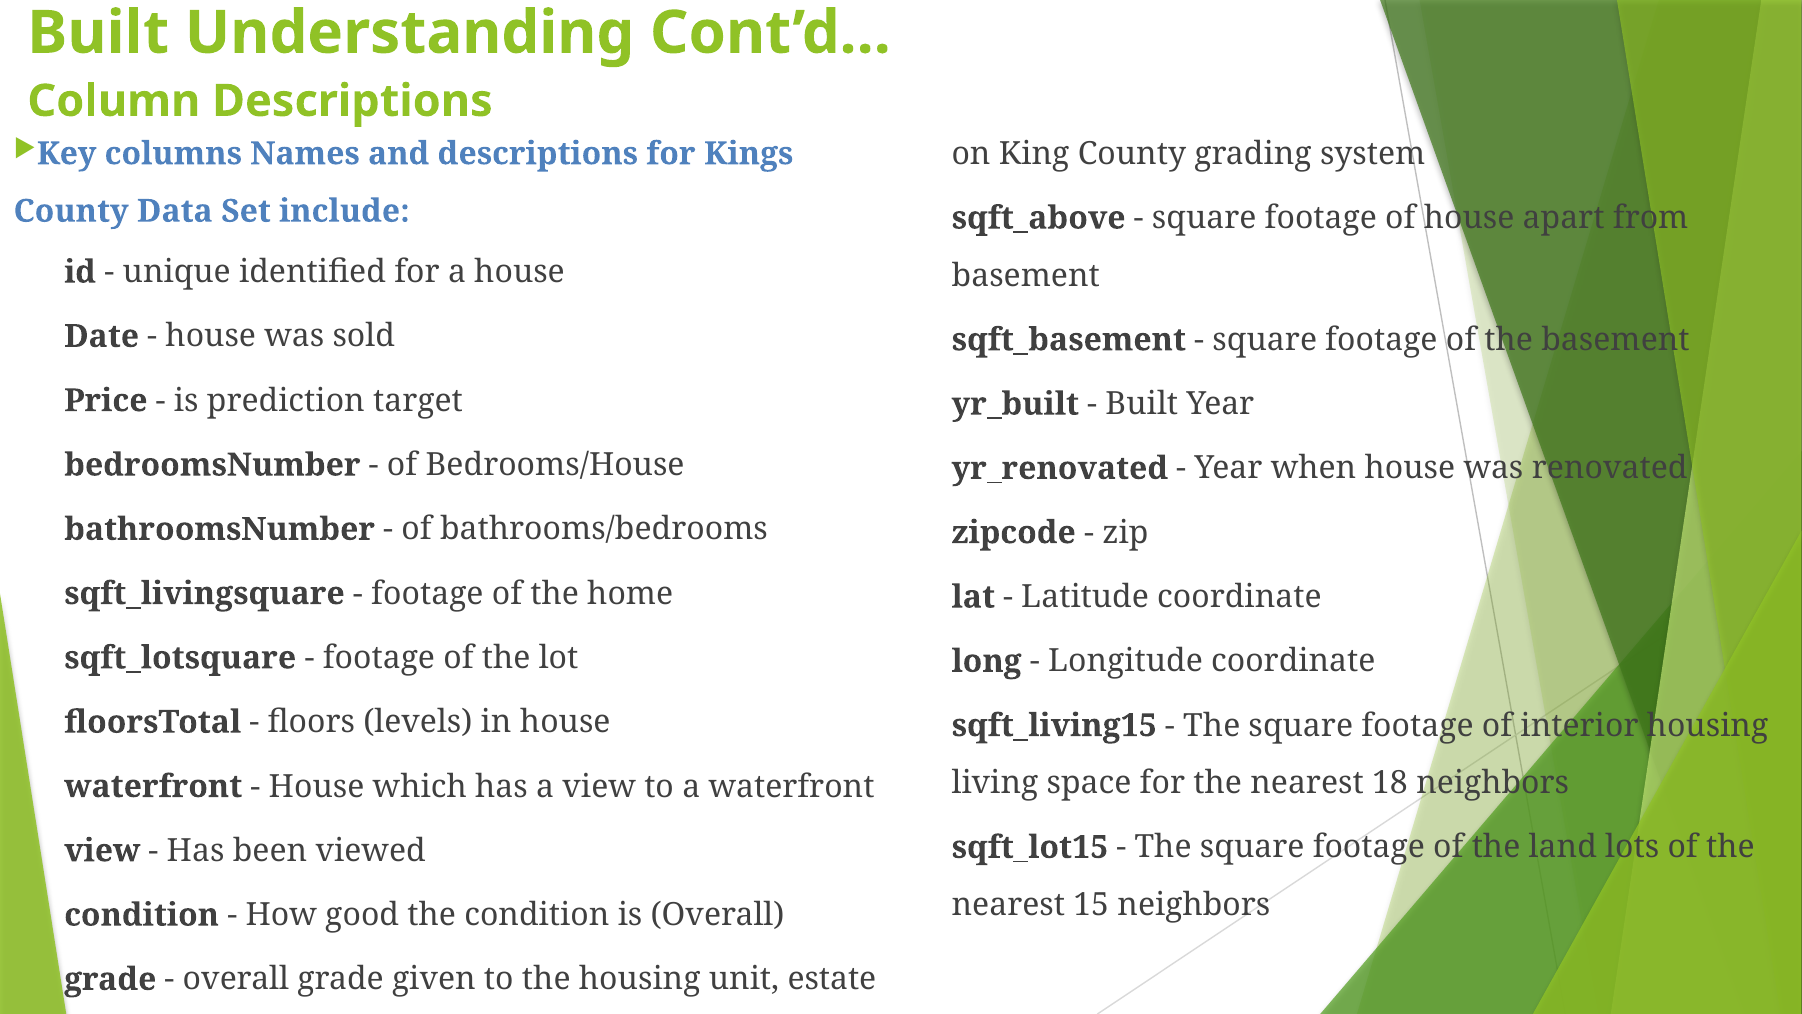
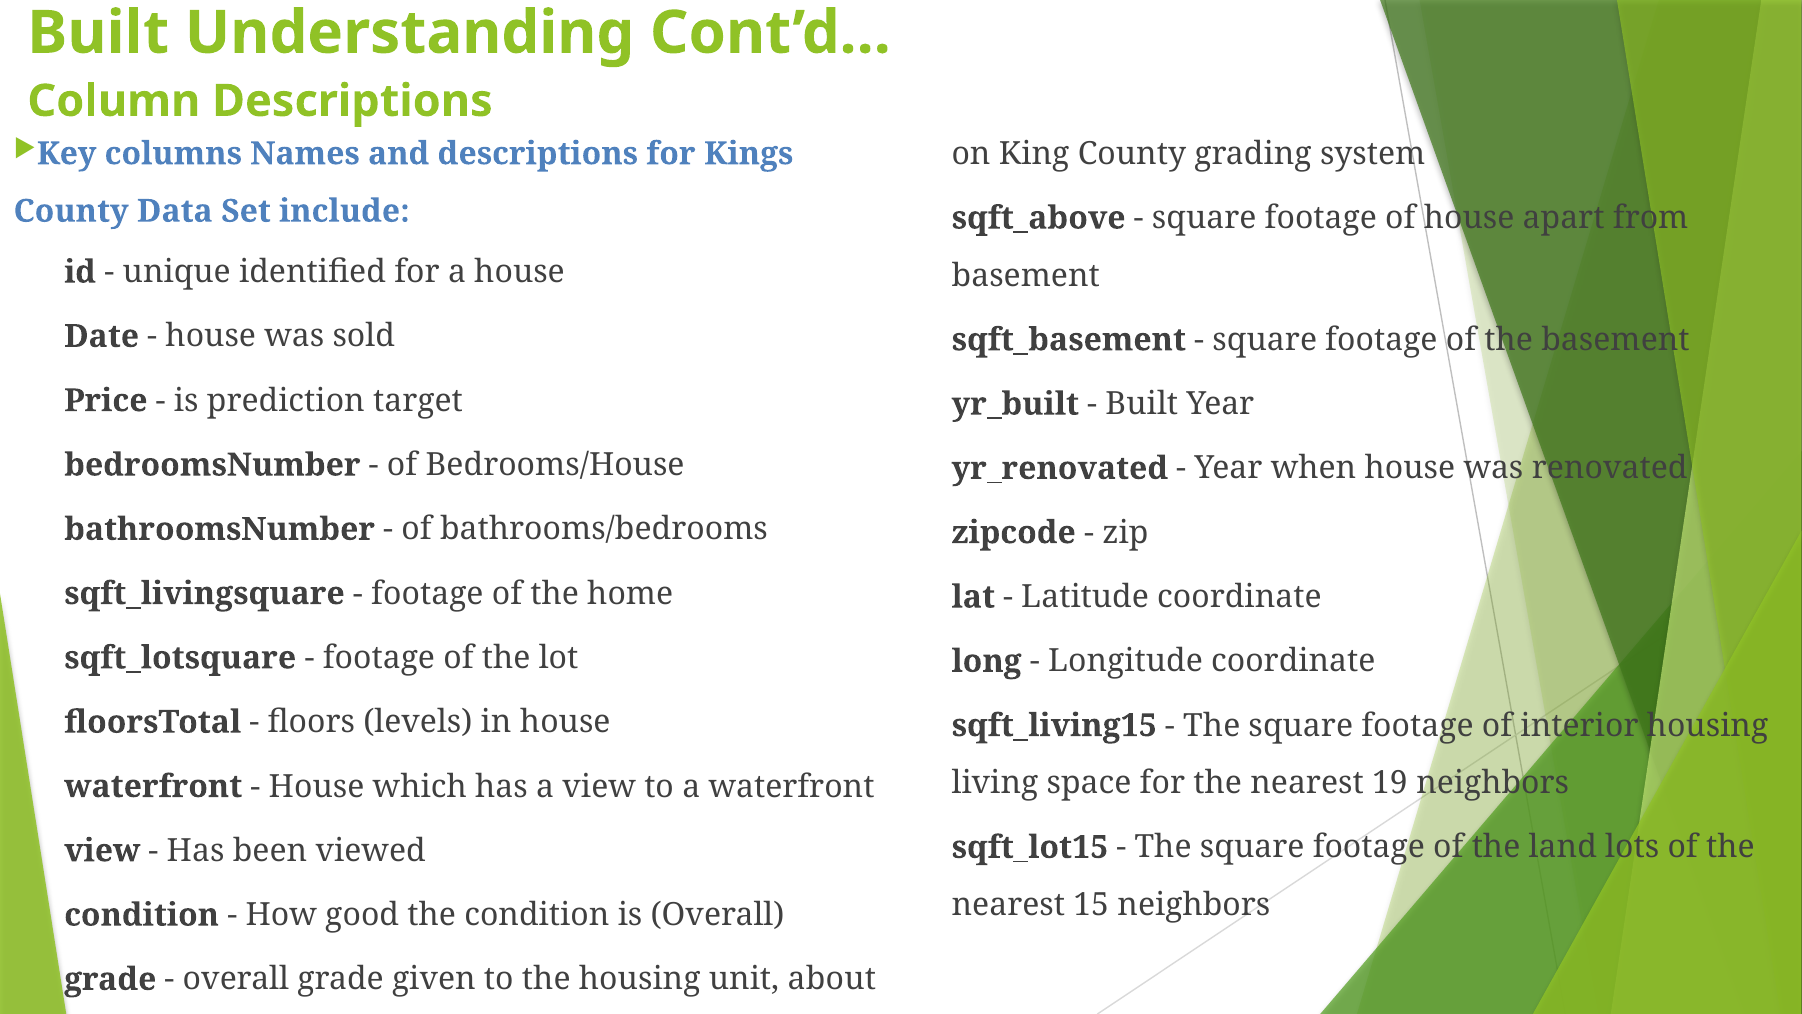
18: 18 -> 19
estate: estate -> about
